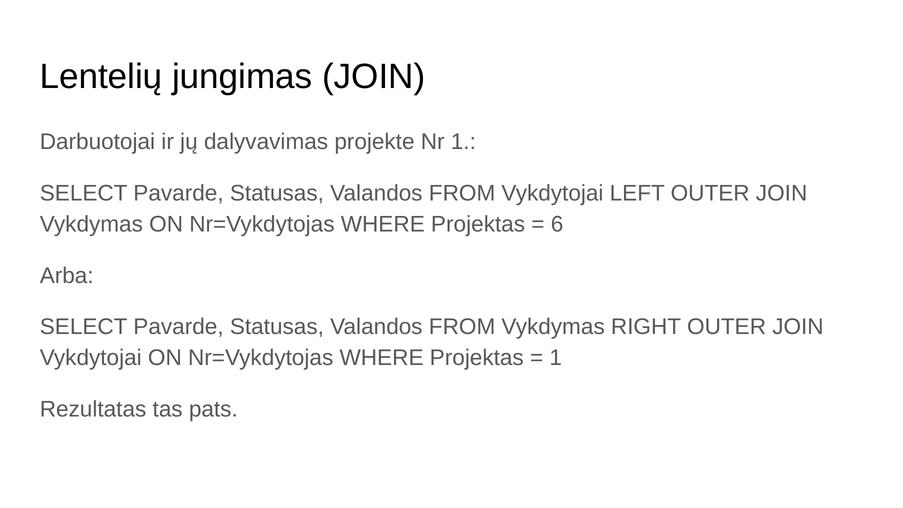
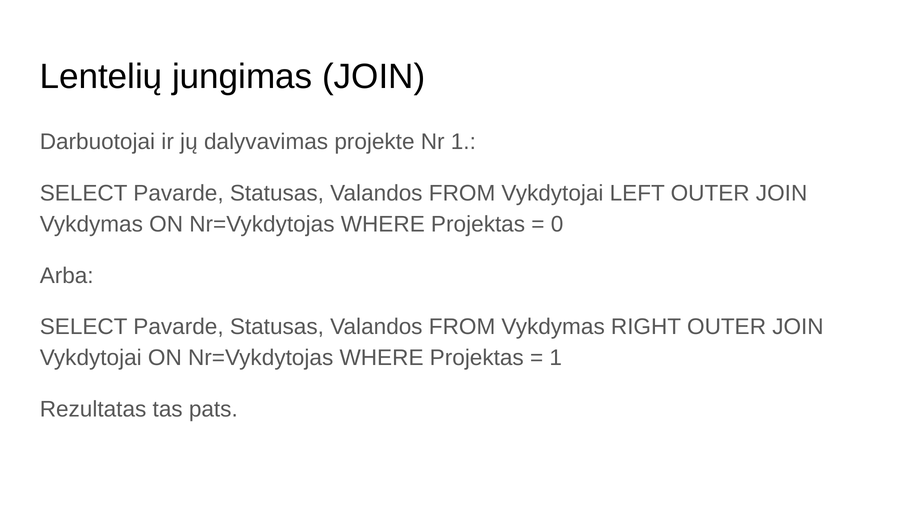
6: 6 -> 0
